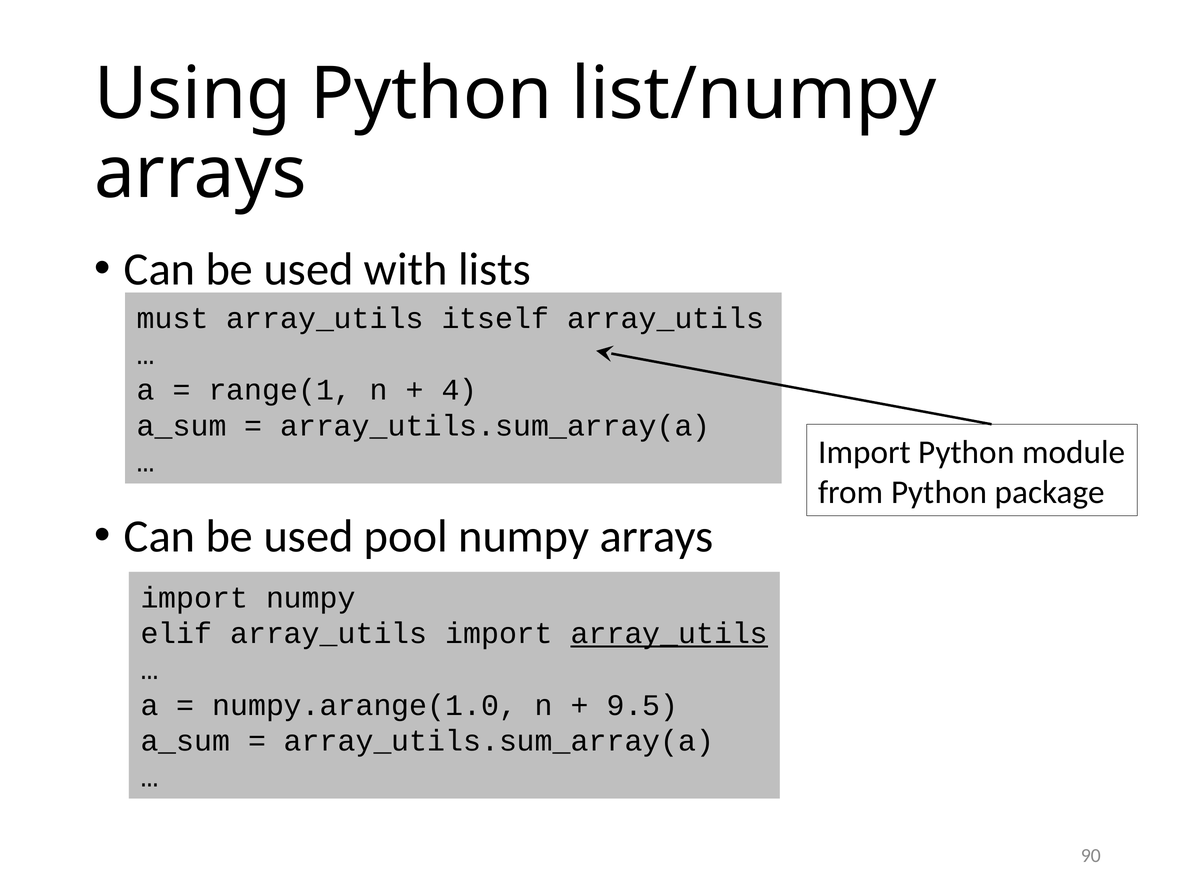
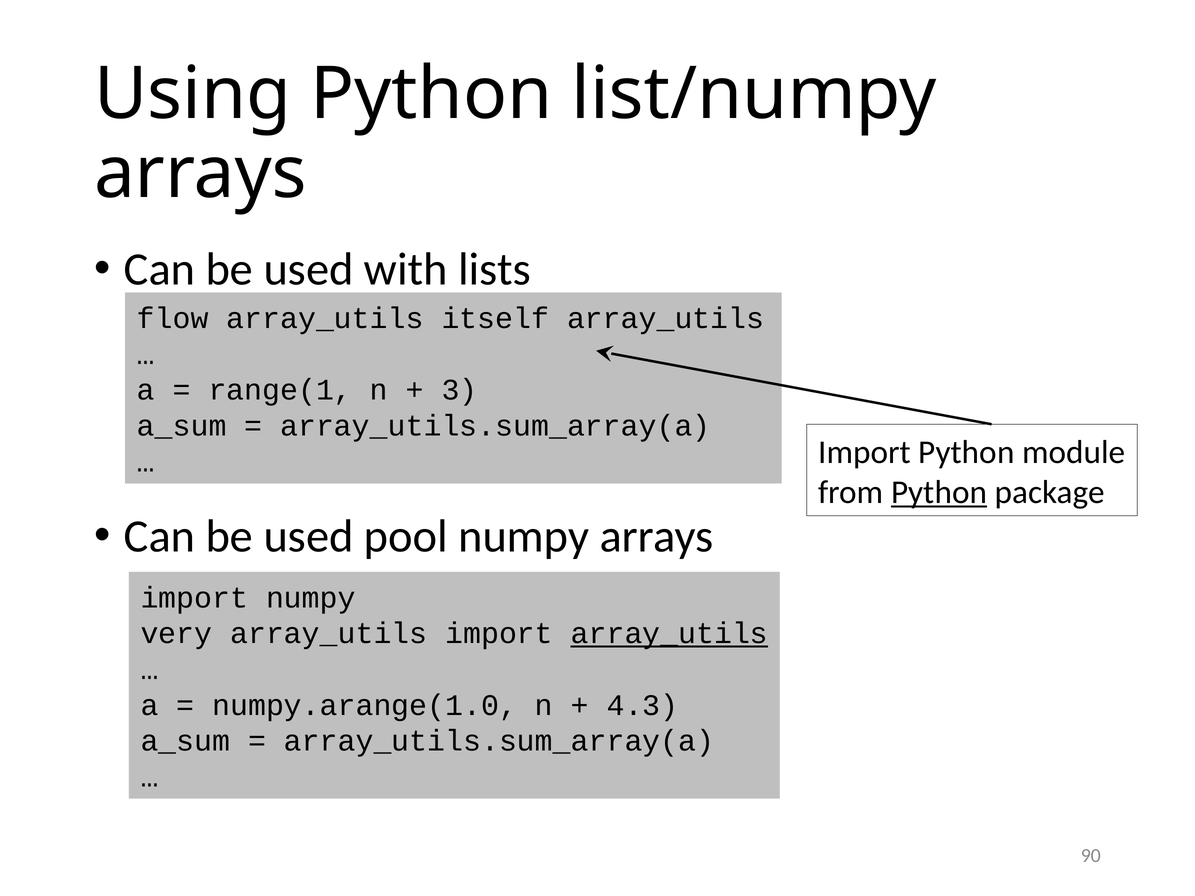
must: must -> flow
4: 4 -> 3
Python at (939, 492) underline: none -> present
elif: elif -> very
9.5: 9.5 -> 4.3
